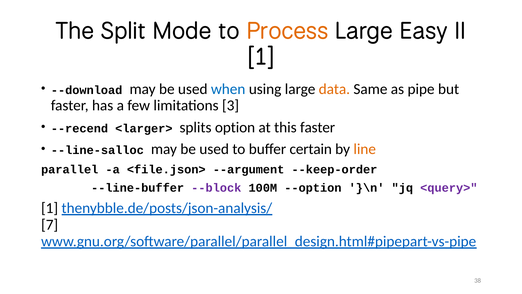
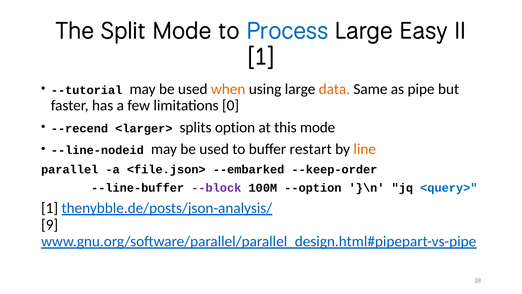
Process colour: orange -> blue
--download: --download -> --tutorial
when colour: blue -> orange
3: 3 -> 0
this faster: faster -> mode
--line-salloc: --line-salloc -> --line-nodeid
certain: certain -> restart
--argument: --argument -> --embarked
<query> colour: purple -> blue
7: 7 -> 9
